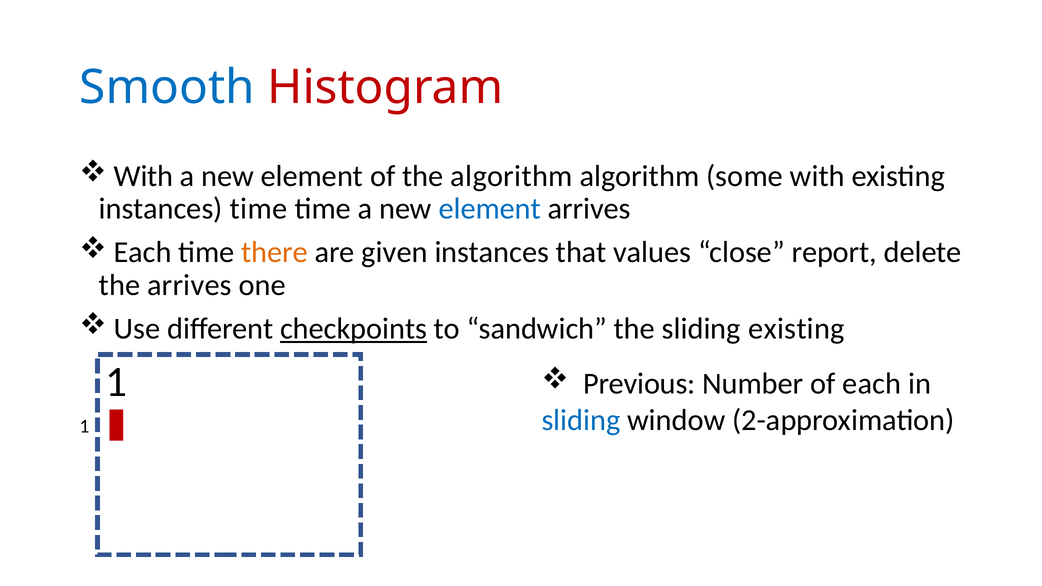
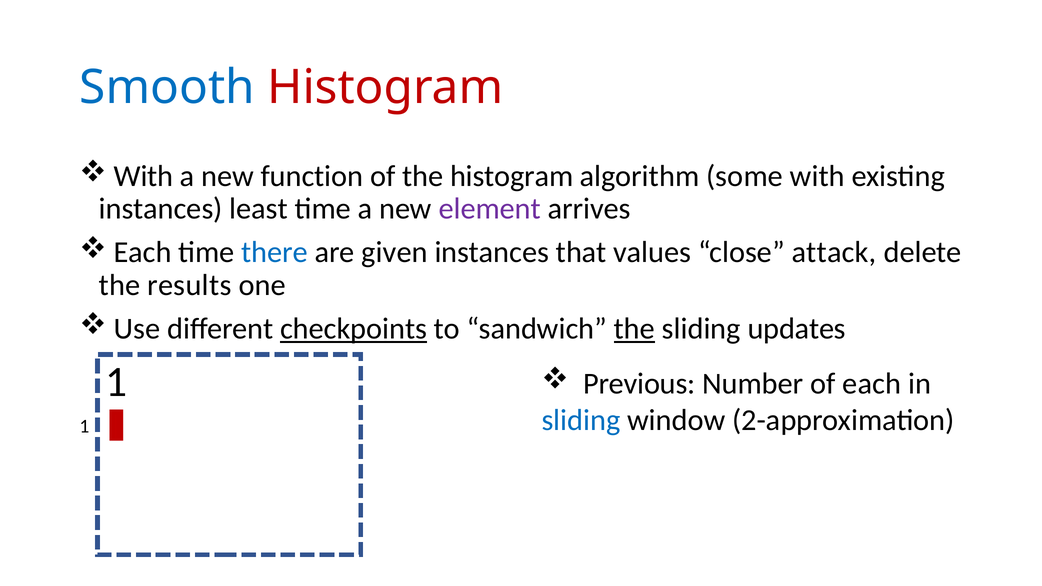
element at (312, 176): element -> function
the algorithm: algorithm -> histogram
instances time: time -> least
element at (490, 209) colour: blue -> purple
there colour: orange -> blue
report: report -> attack
the arrives: arrives -> results
the at (634, 329) underline: none -> present
sliding existing: existing -> updates
